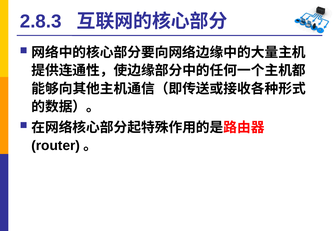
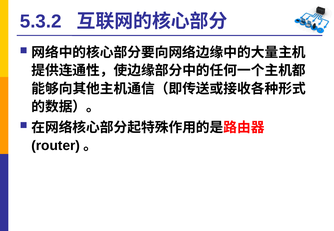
2.8.3: 2.8.3 -> 5.3.2
